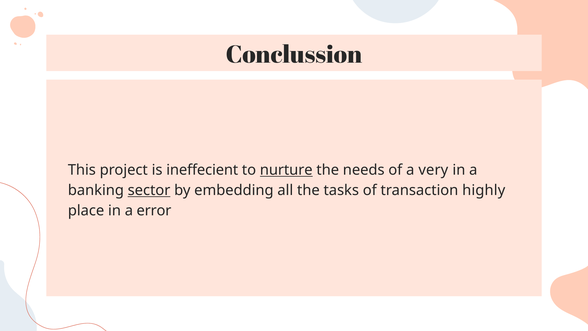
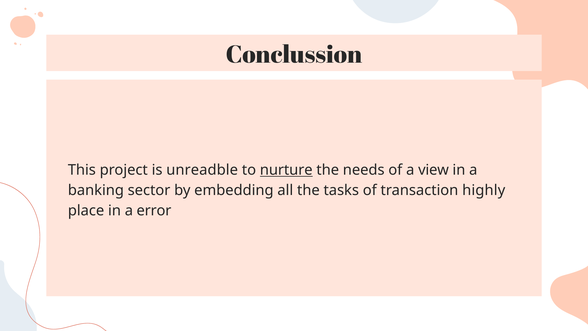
ineffecient: ineffecient -> unreadble
very: very -> view
sector underline: present -> none
